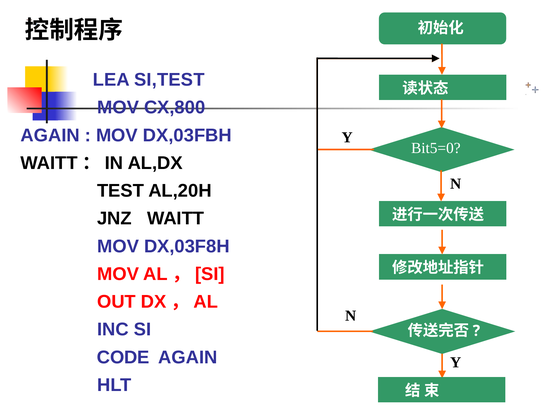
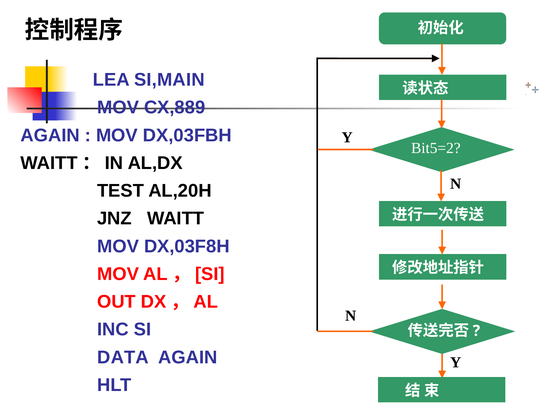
SI,TEST: SI,TEST -> SI,MAIN
CX,800: CX,800 -> CX,889
Bit5=0: Bit5=0 -> Bit5=2
CODE: CODE -> DATA
